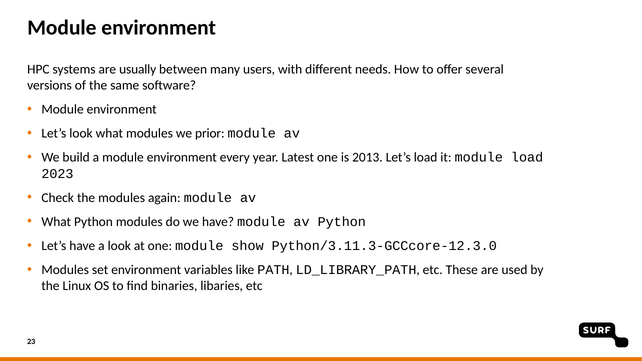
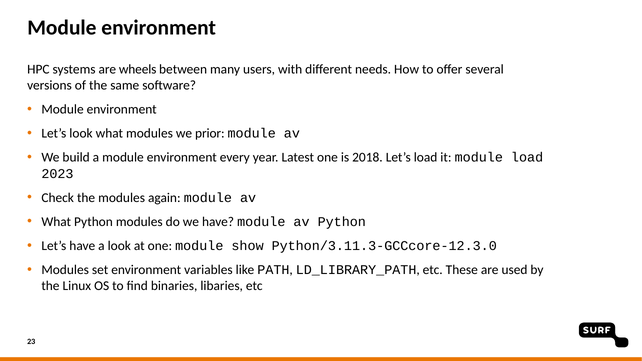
usually: usually -> wheels
2013: 2013 -> 2018
